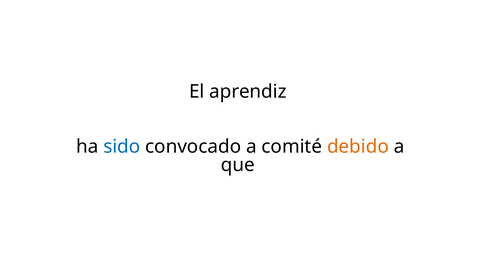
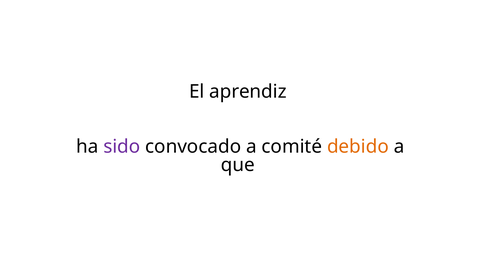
sido colour: blue -> purple
